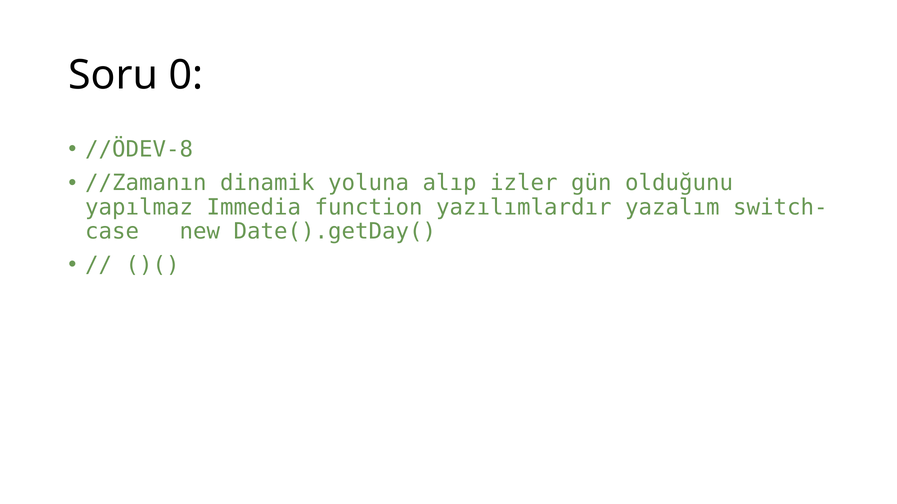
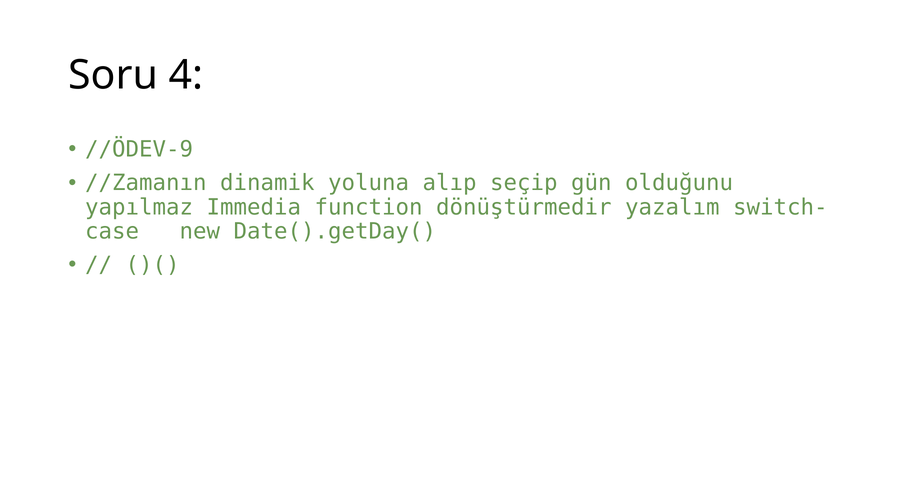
0: 0 -> 4
//ÖDEV-8: //ÖDEV-8 -> //ÖDEV-9
izler: izler -> seçip
yazılımlardır: yazılımlardır -> dönüştürmedir
